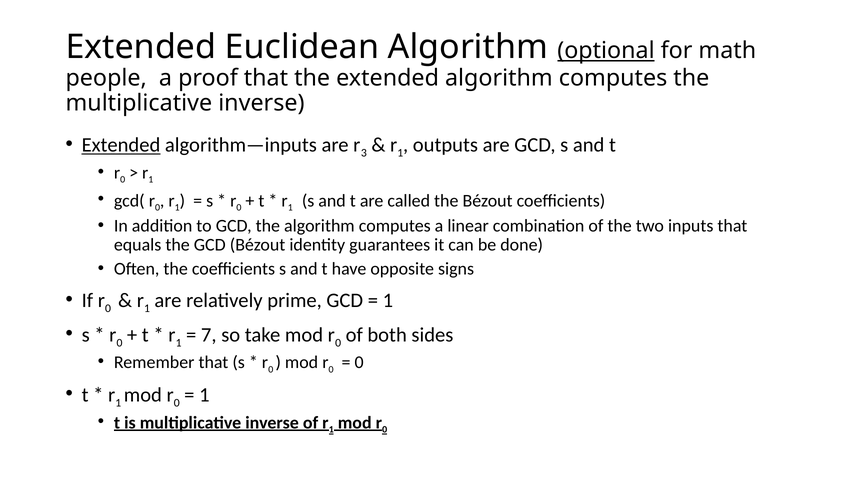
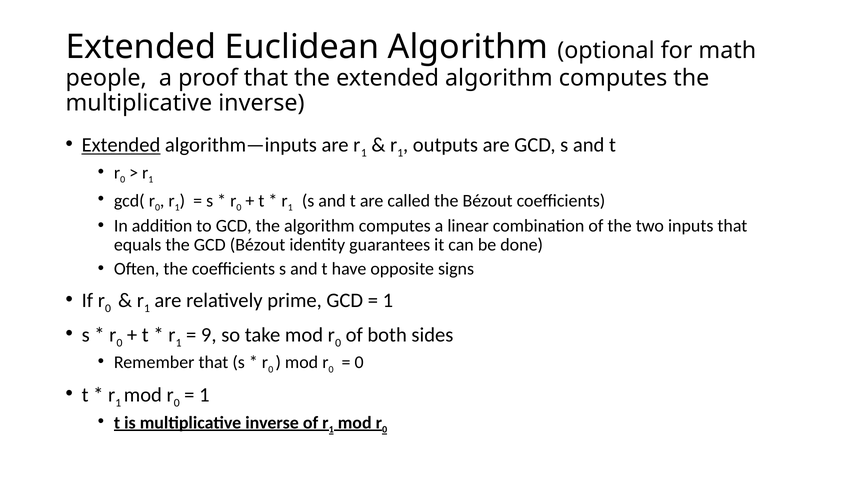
optional underline: present -> none
3 at (364, 153): 3 -> 1
7: 7 -> 9
